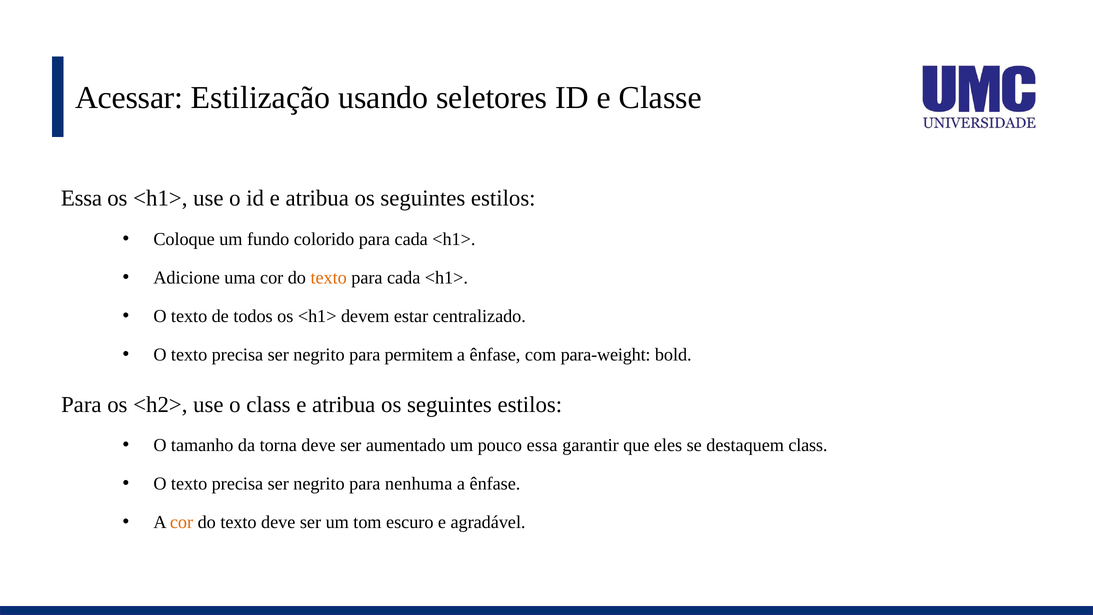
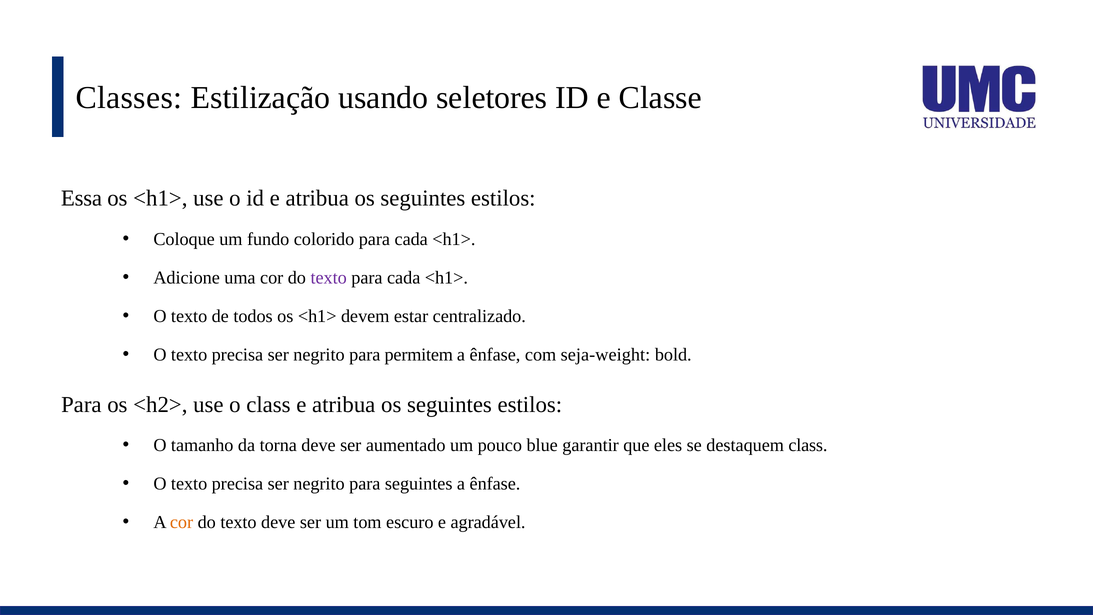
Acessar: Acessar -> Classes
texto at (329, 278) colour: orange -> purple
para-weight: para-weight -> seja-weight
pouco essa: essa -> blue
para nenhuma: nenhuma -> seguintes
